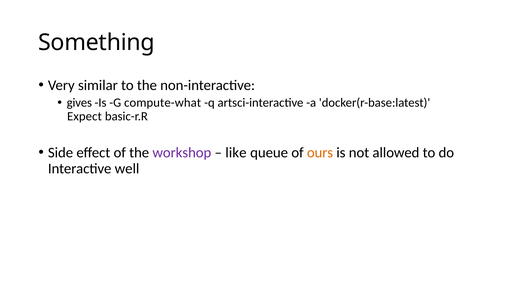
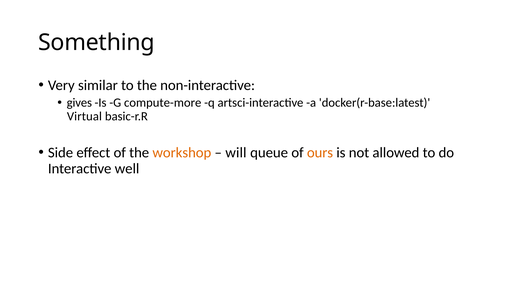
compute-what: compute-what -> compute-more
Expect: Expect -> Virtual
workshop colour: purple -> orange
like: like -> will
